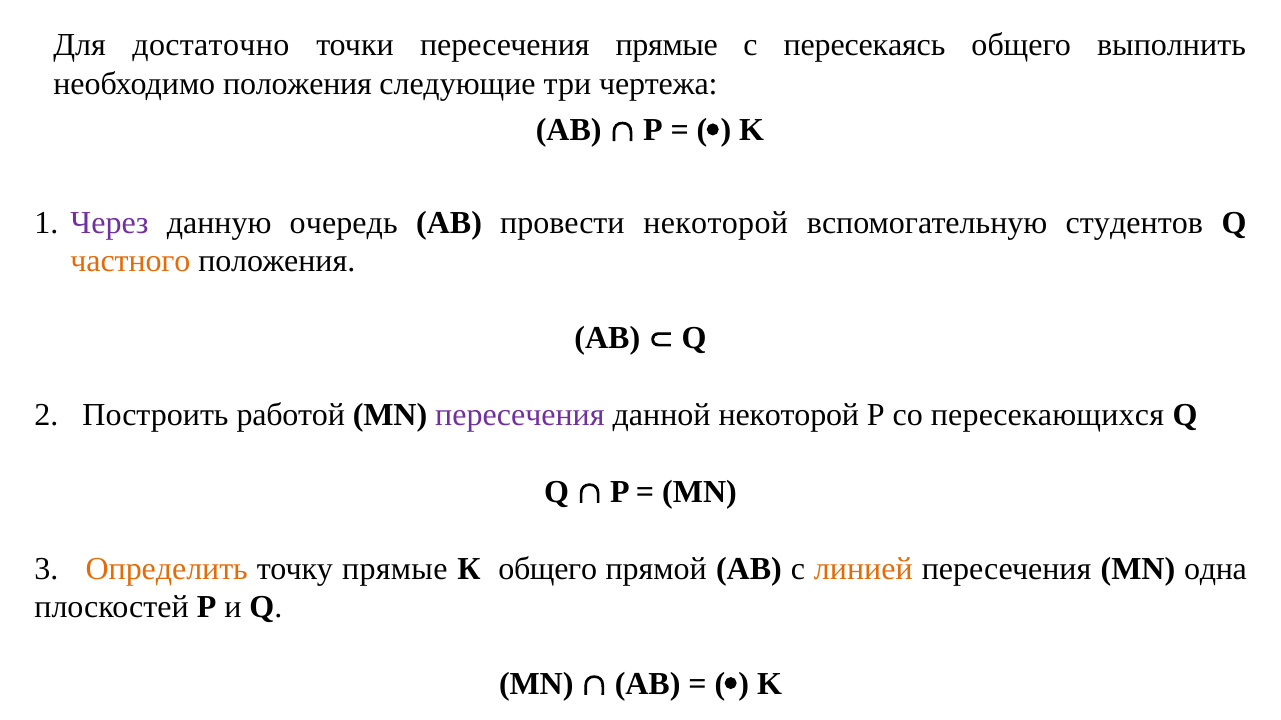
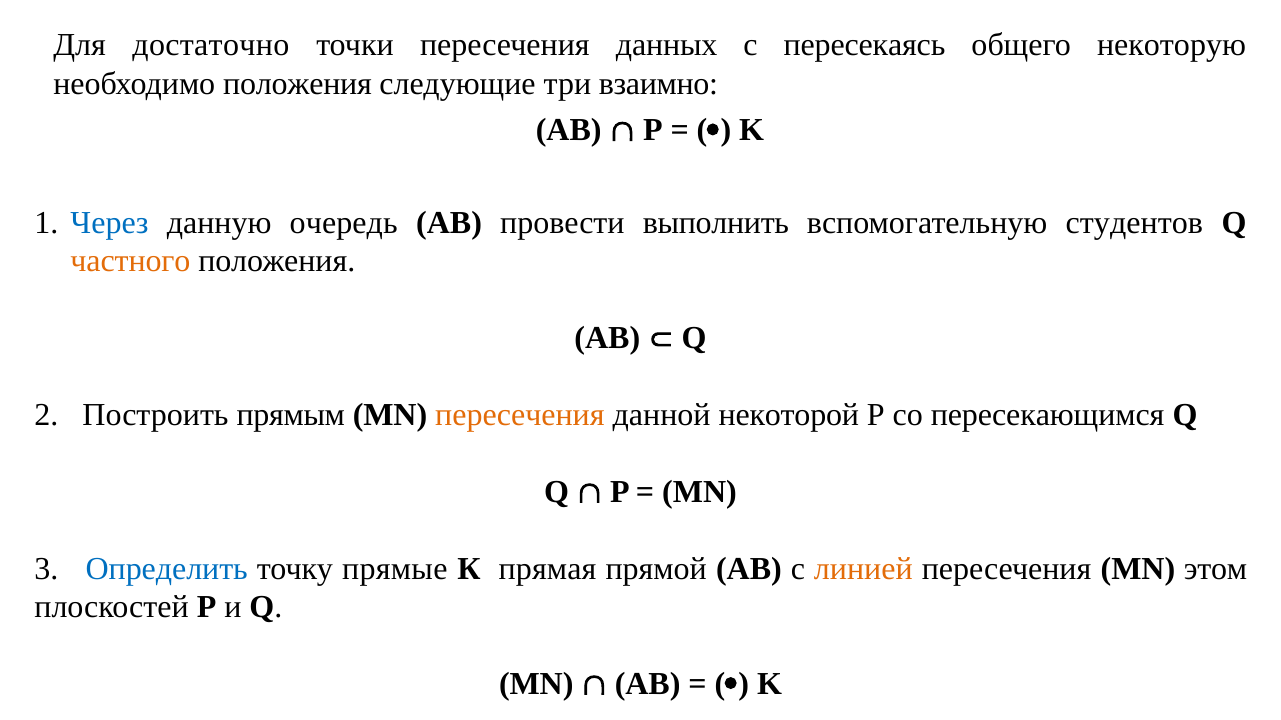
пересечения прямые: прямые -> данных
выполнить: выполнить -> некоторую
чертежа: чертежа -> взаимно
Через colour: purple -> blue
провести некоторой: некоторой -> выполнить
работой: работой -> прямым
пересечения at (520, 415) colour: purple -> orange
пересекающихся: пересекающихся -> пересекающимся
Определить colour: orange -> blue
К общего: общего -> прямая
одна: одна -> этом
